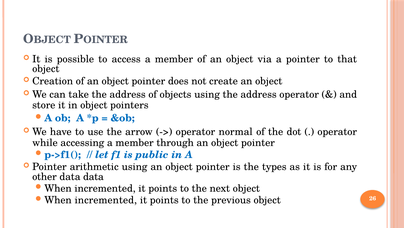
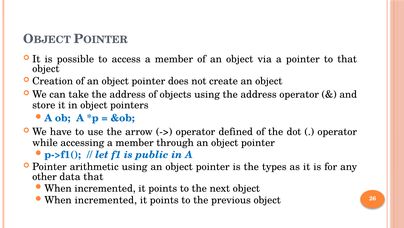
normal: normal -> defined
data data: data -> that
